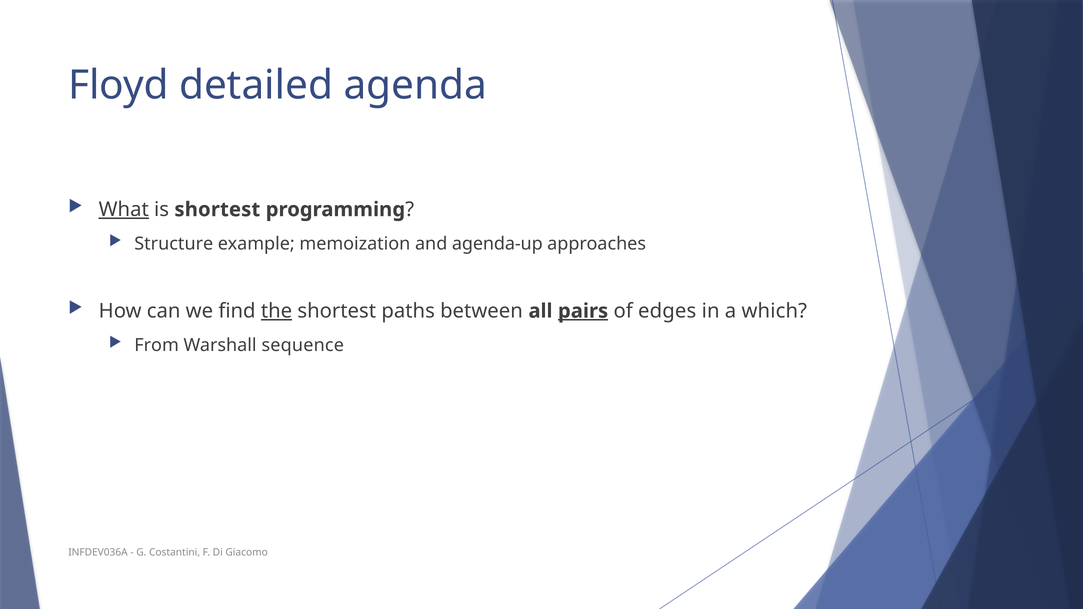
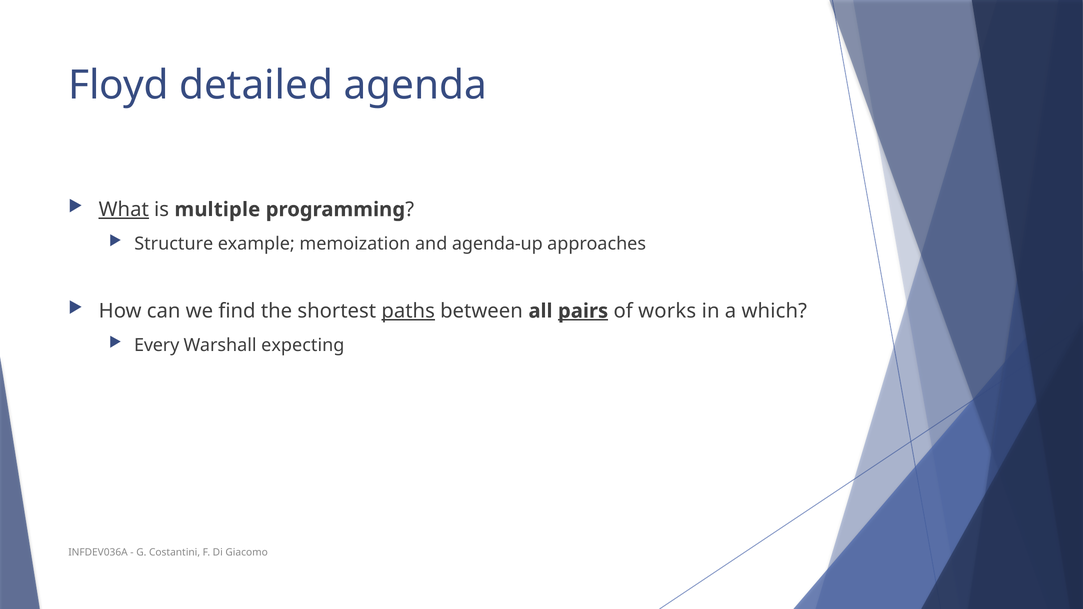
is shortest: shortest -> multiple
the underline: present -> none
paths underline: none -> present
edges: edges -> works
From: From -> Every
sequence: sequence -> expecting
